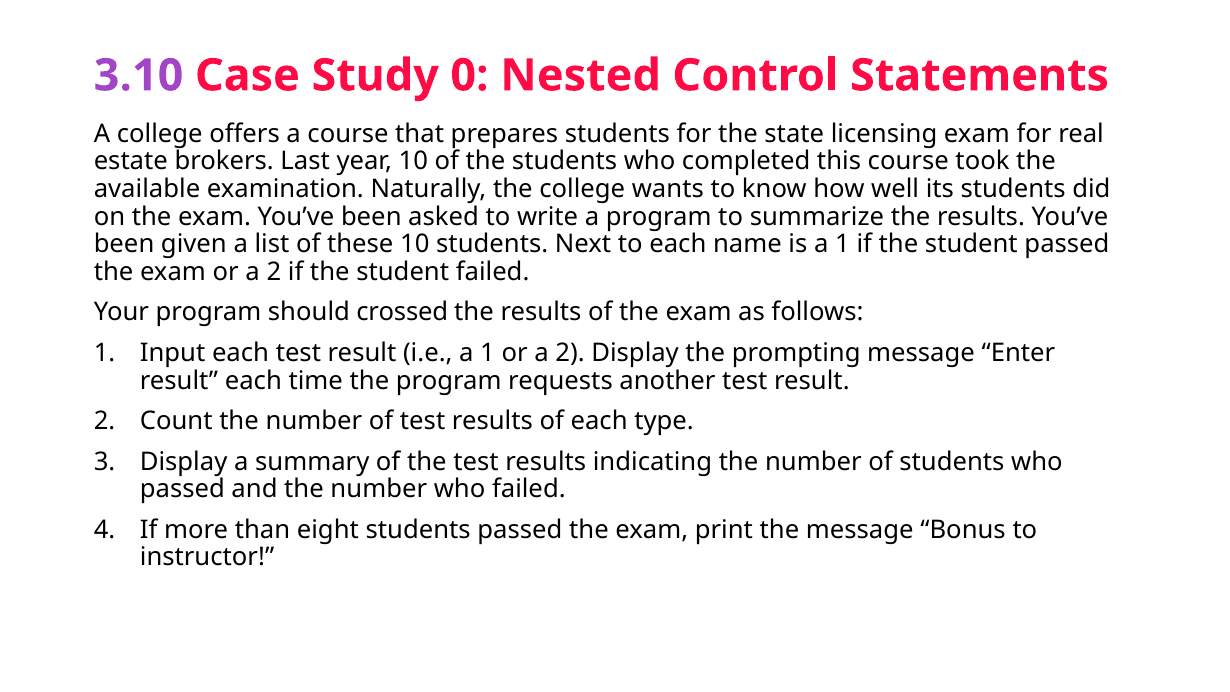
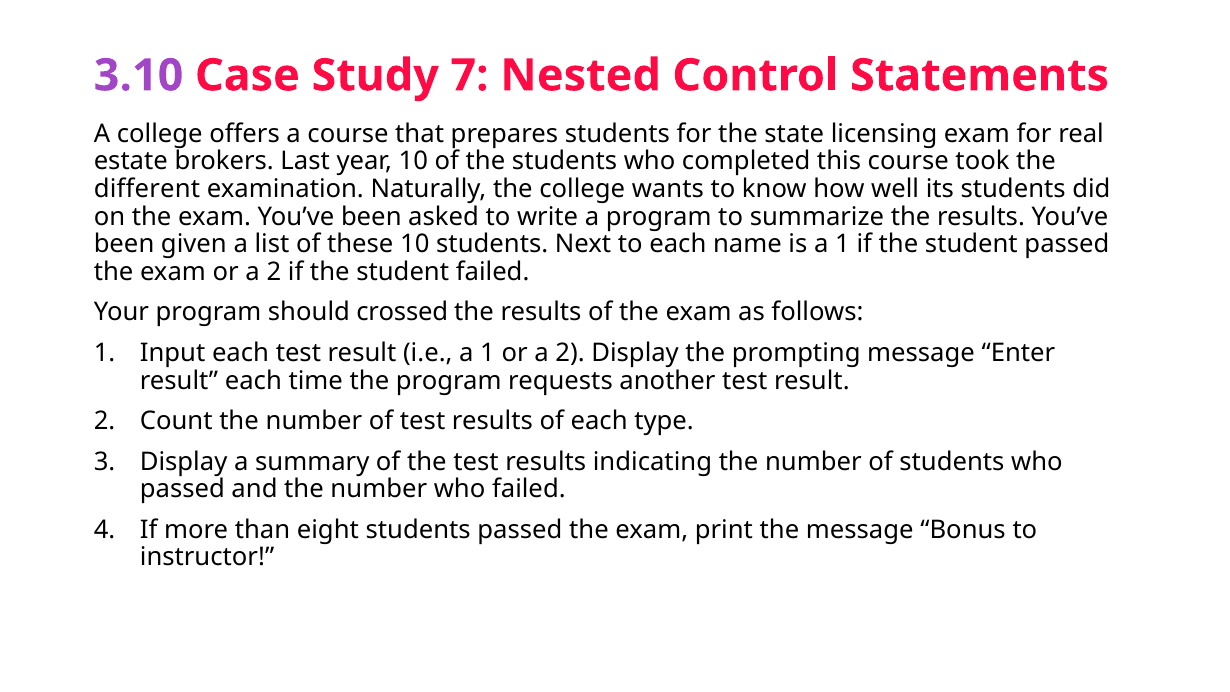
0: 0 -> 7
available: available -> different
